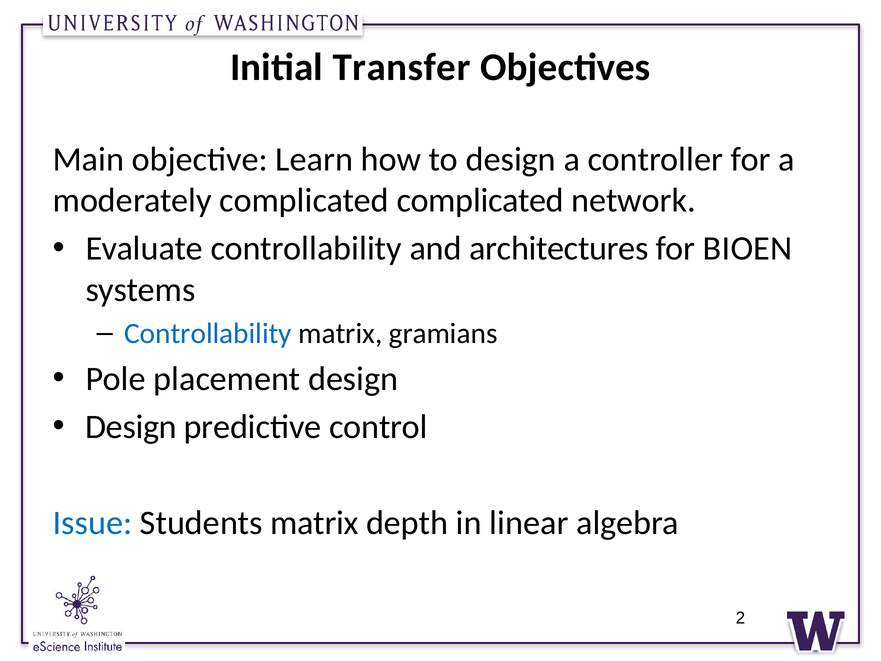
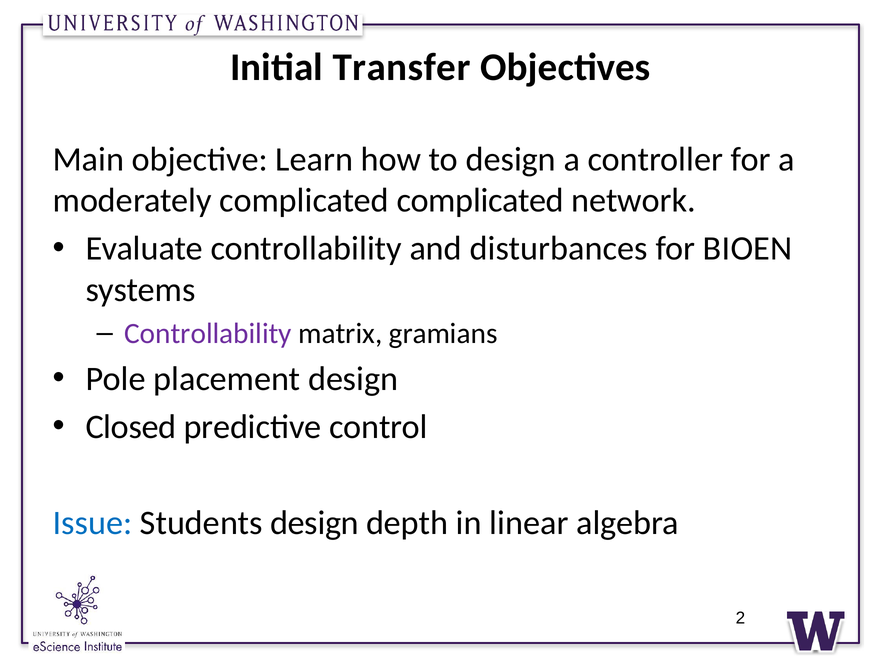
architectures: architectures -> disturbances
Controllability at (208, 333) colour: blue -> purple
Design at (131, 427): Design -> Closed
Students matrix: matrix -> design
